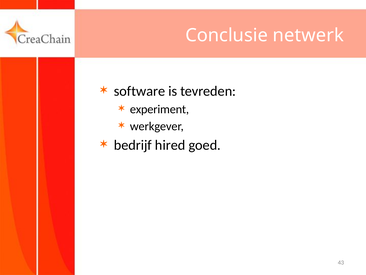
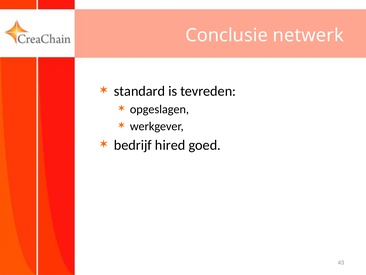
software: software -> standard
experiment: experiment -> opgeslagen
